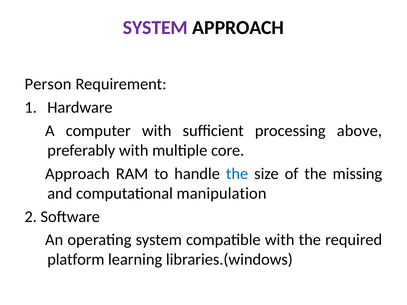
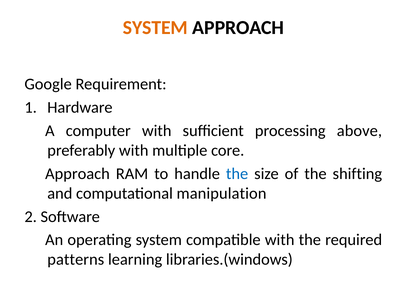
SYSTEM at (155, 28) colour: purple -> orange
Person: Person -> Google
missing: missing -> shifting
platform: platform -> patterns
